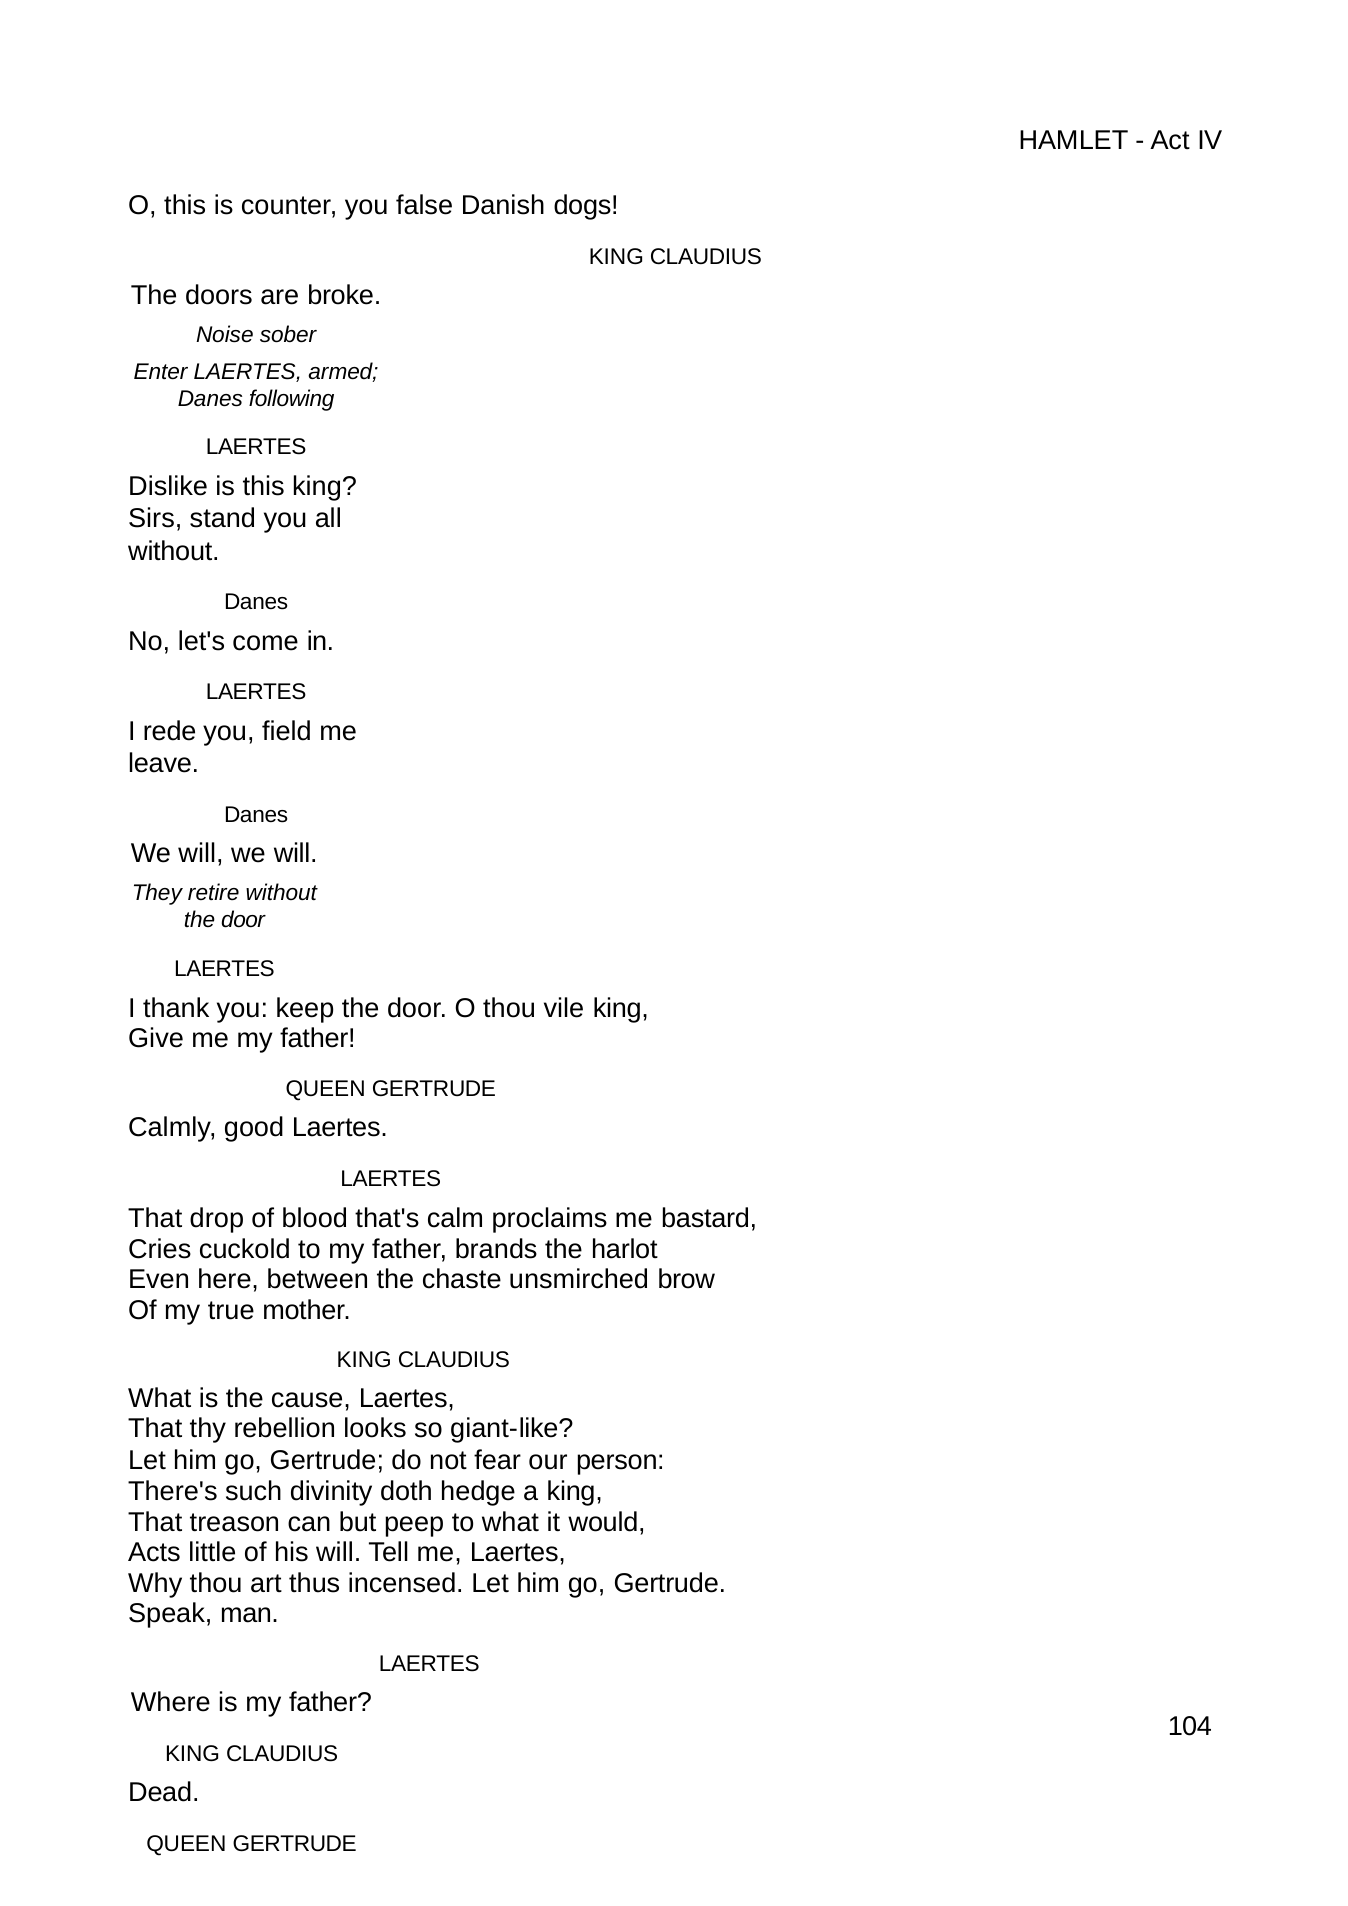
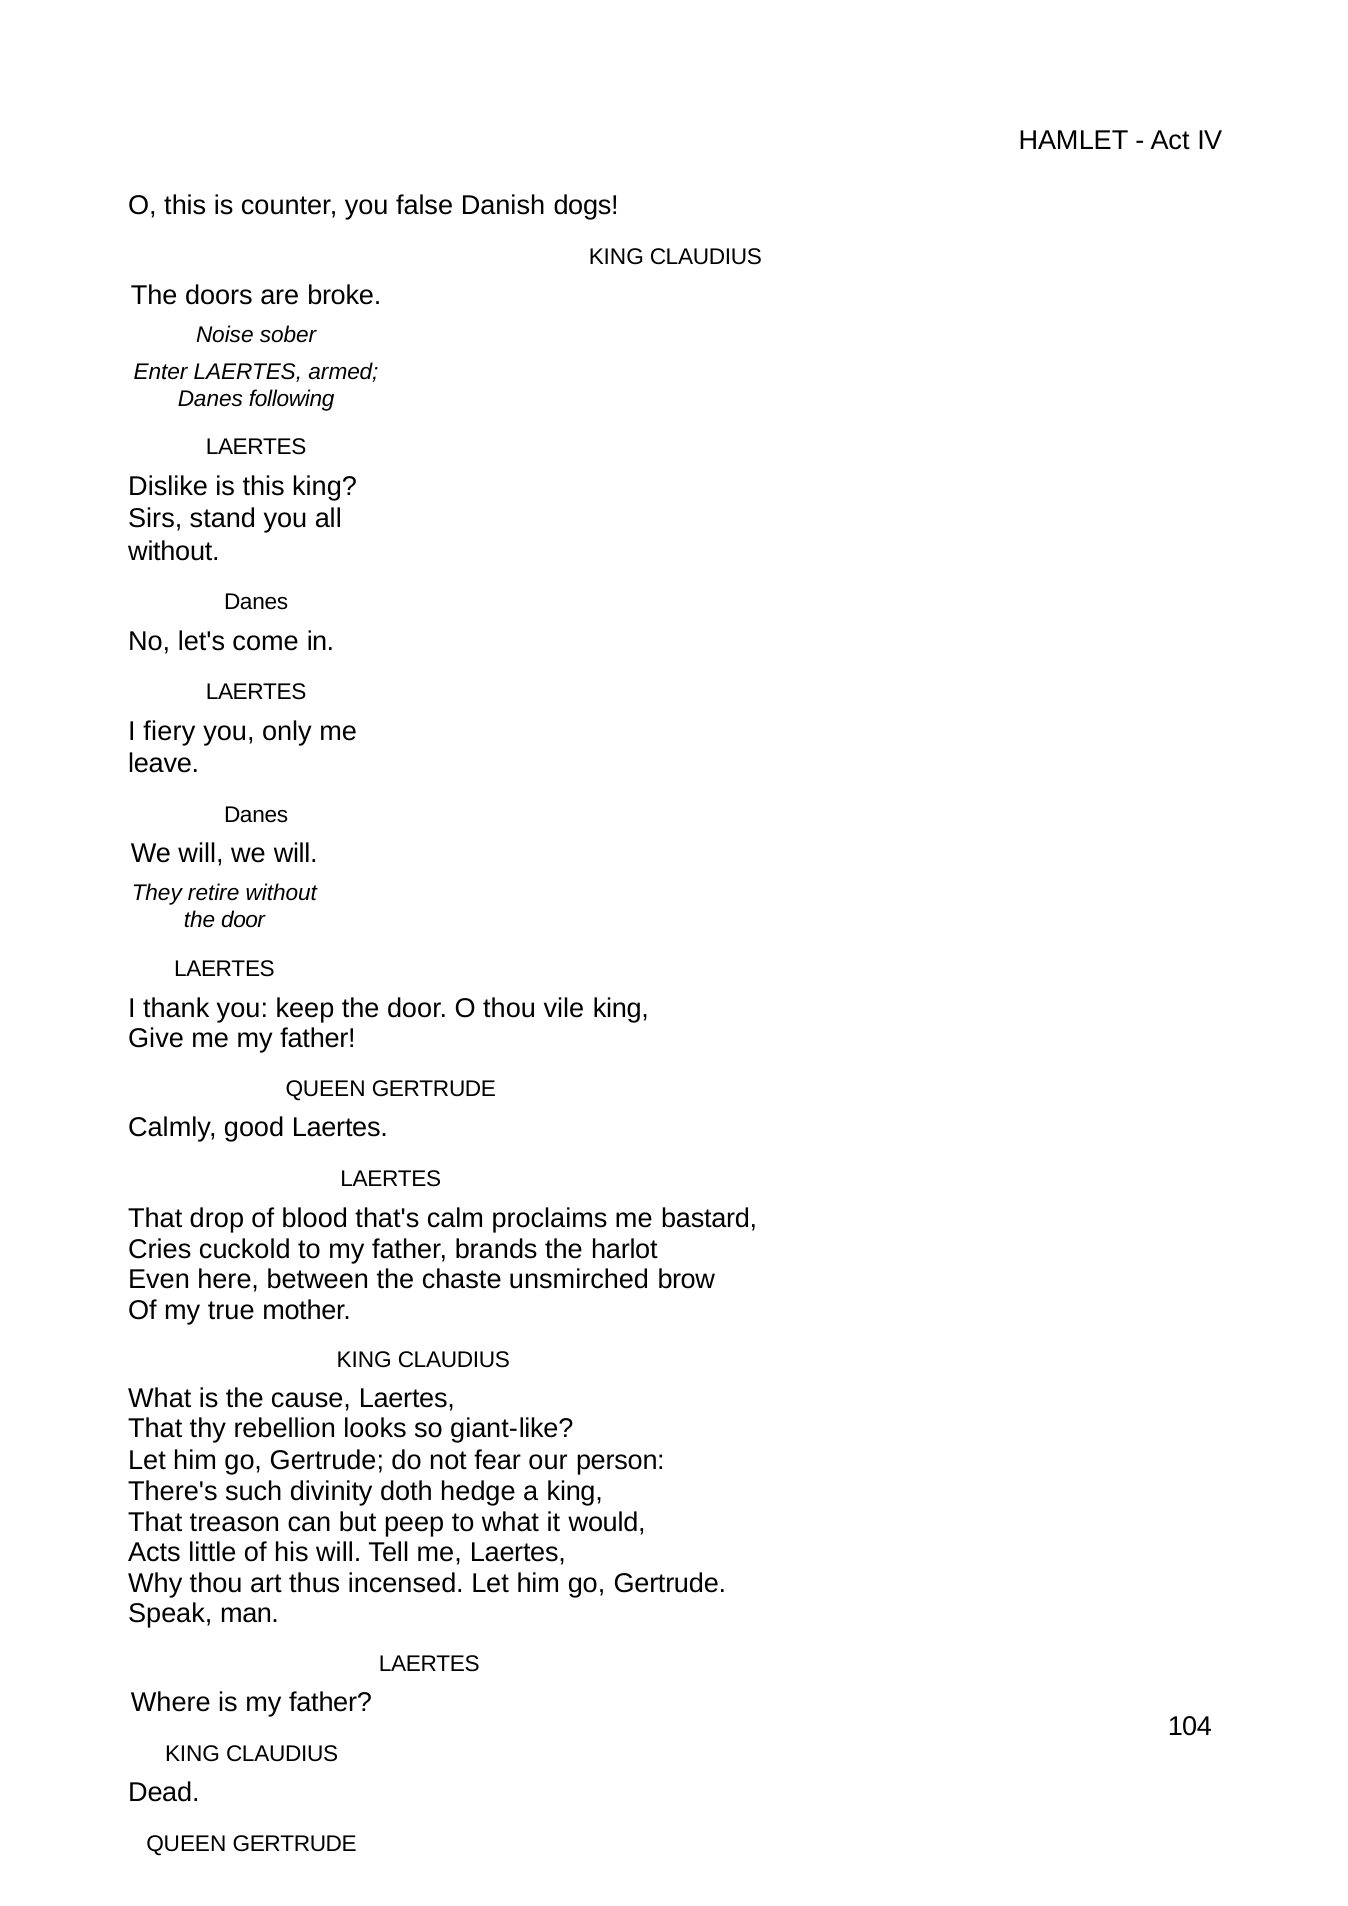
rede: rede -> fiery
field: field -> only
